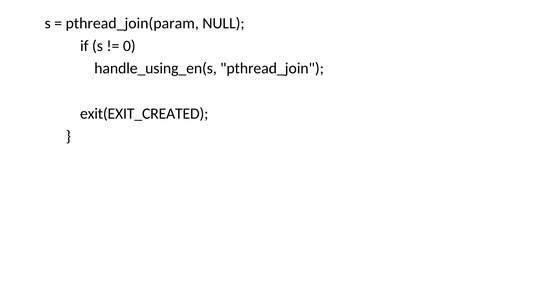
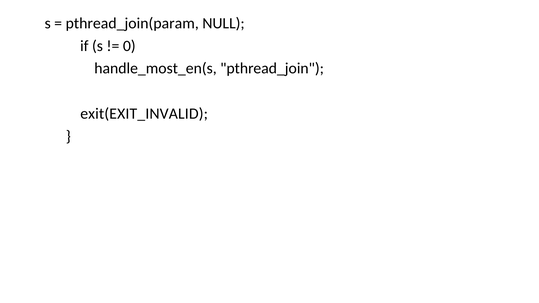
handle_using_en(s: handle_using_en(s -> handle_most_en(s
exit(EXIT_CREATED: exit(EXIT_CREATED -> exit(EXIT_INVALID
